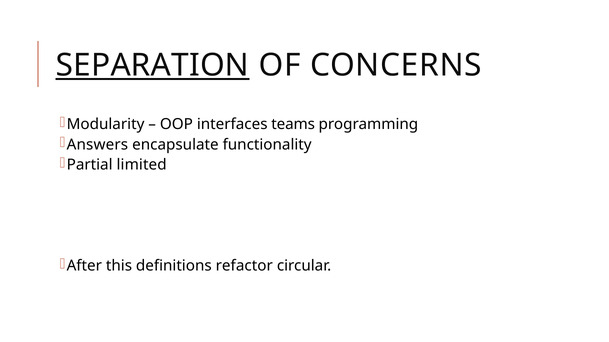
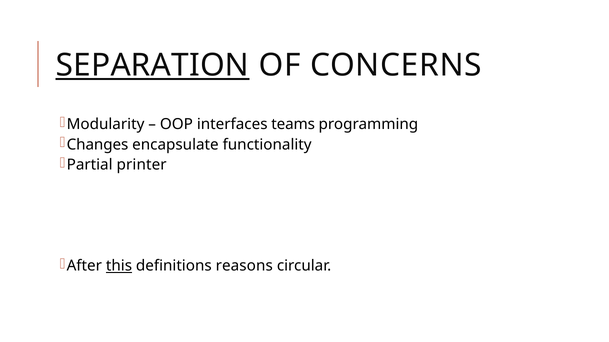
Answers: Answers -> Changes
limited: limited -> printer
this underline: none -> present
refactor: refactor -> reasons
